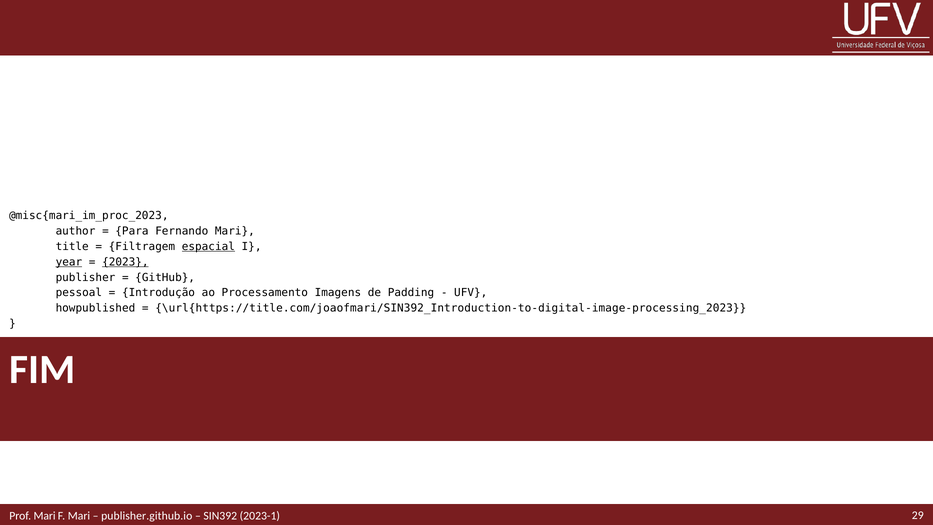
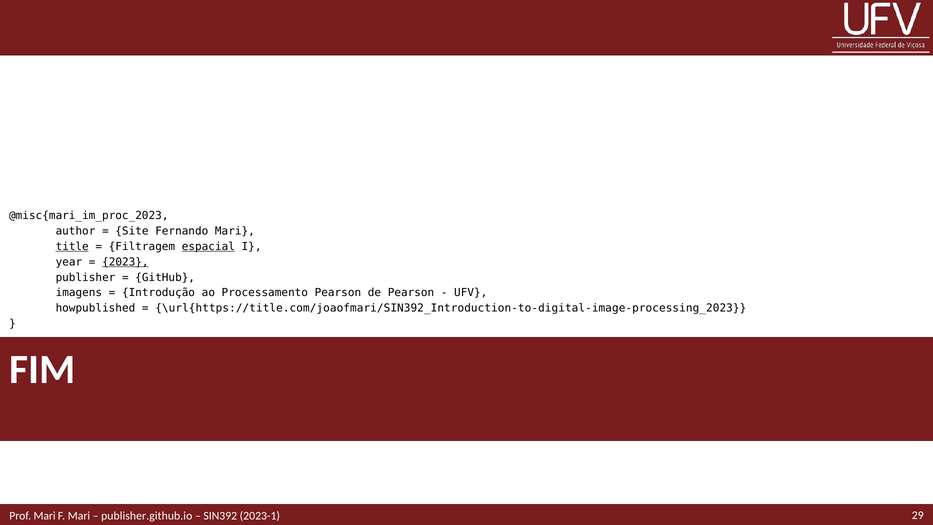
Para: Para -> Site
title underline: none -> present
year underline: present -> none
pessoal: pessoal -> imagens
Processamento Imagens: Imagens -> Pearson
de Padding: Padding -> Pearson
